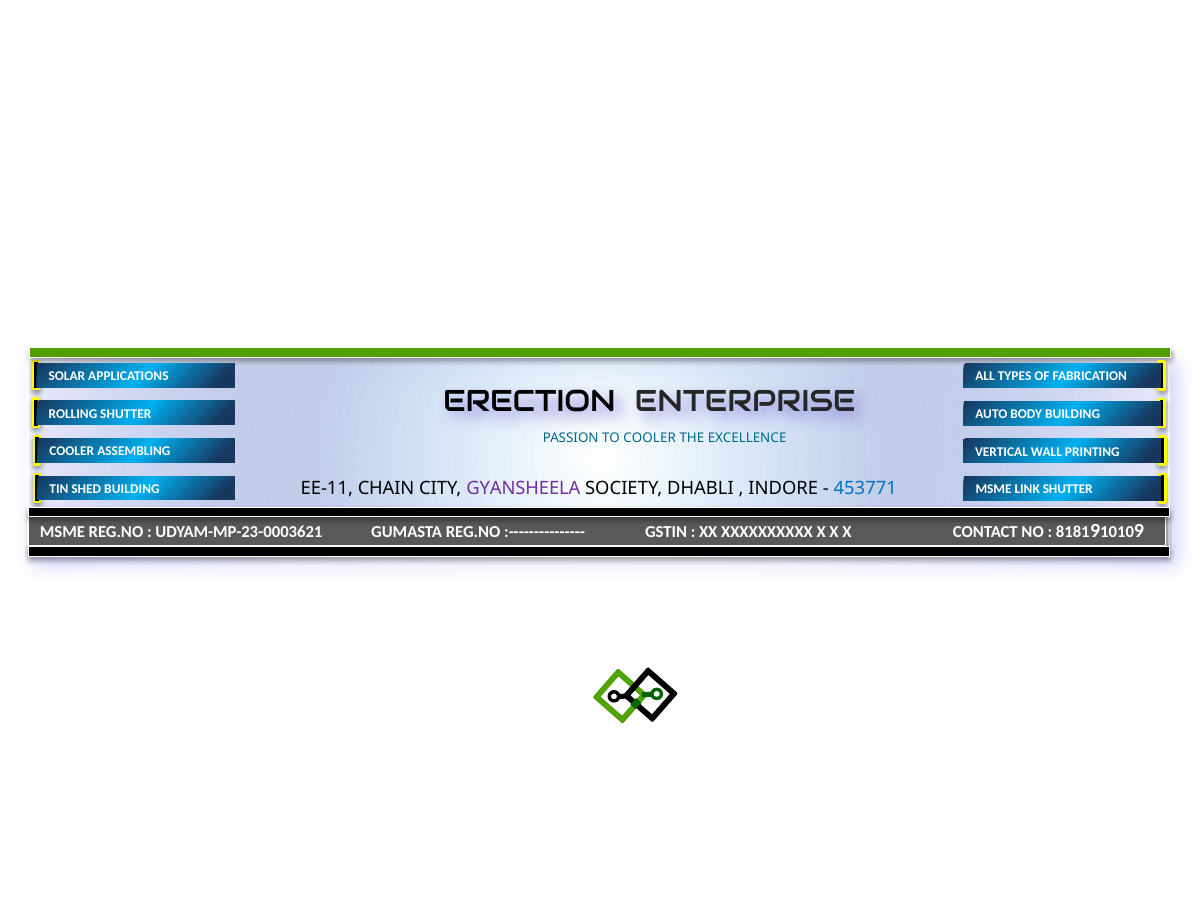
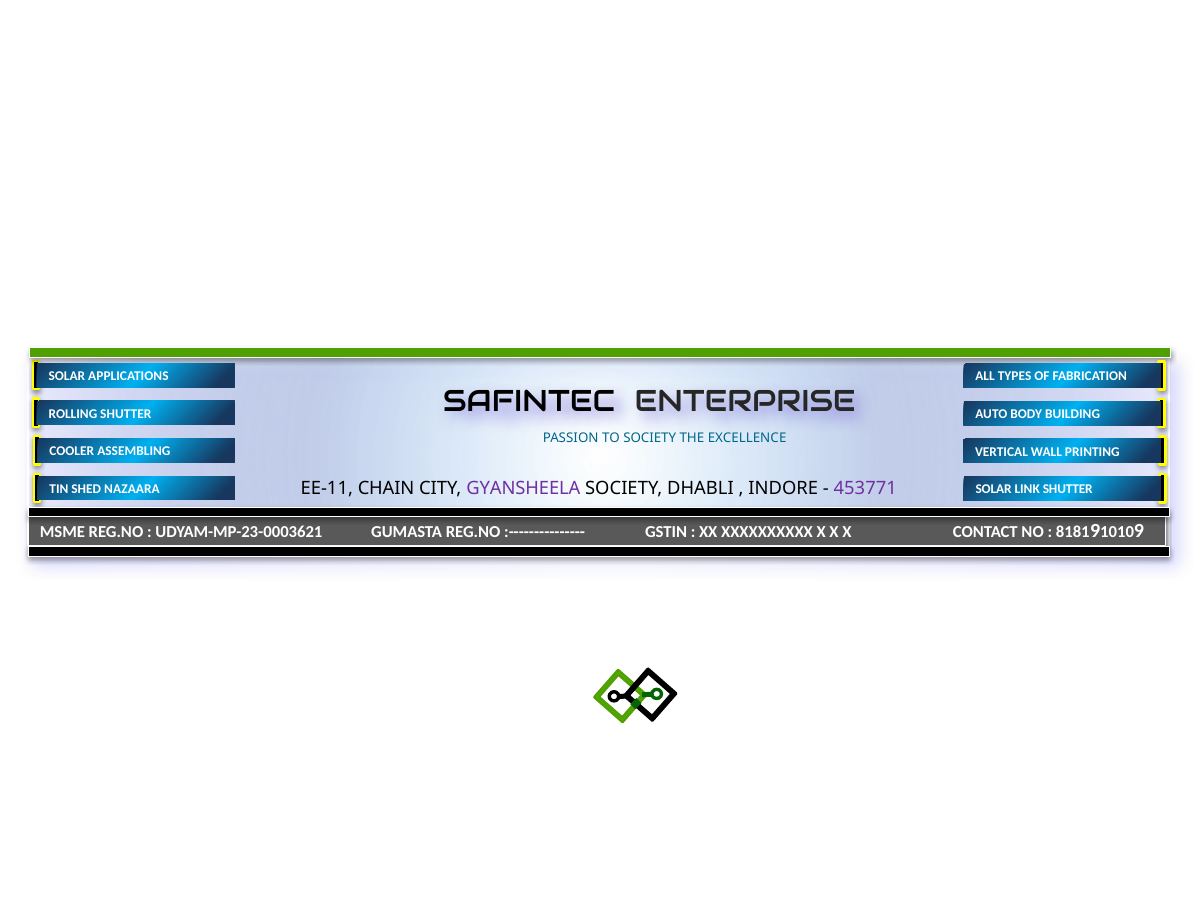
ERECTION: ERECTION -> SAFINTEC
TO COOLER: COOLER -> SOCIETY
453771 colour: blue -> purple
SHED BUILDING: BUILDING -> NAZAARA
MSME at (994, 489): MSME -> SOLAR
